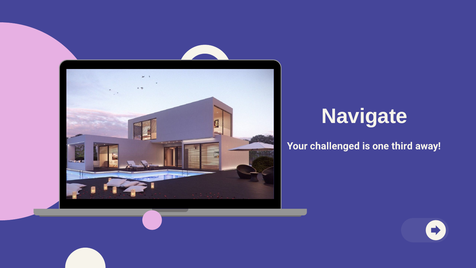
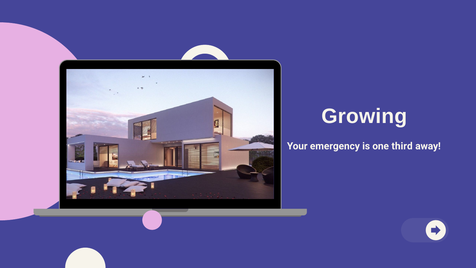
Navigate: Navigate -> Growing
challenged: challenged -> emergency
